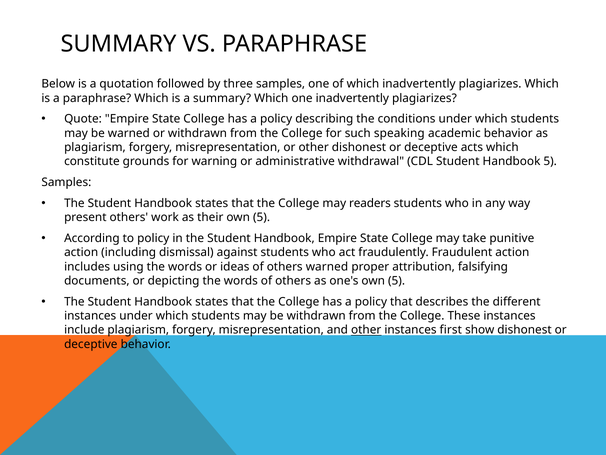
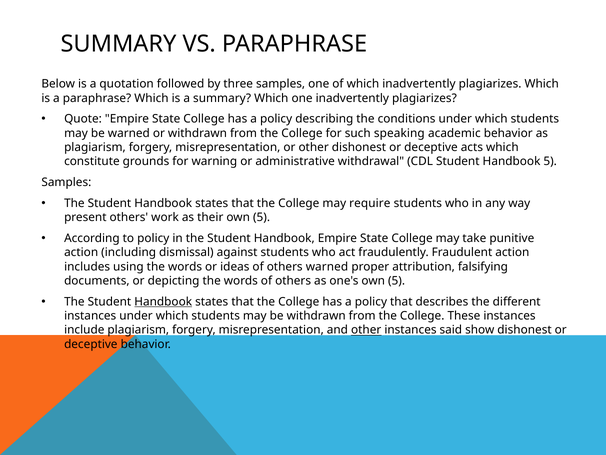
readers: readers -> require
Handbook at (163, 301) underline: none -> present
first: first -> said
